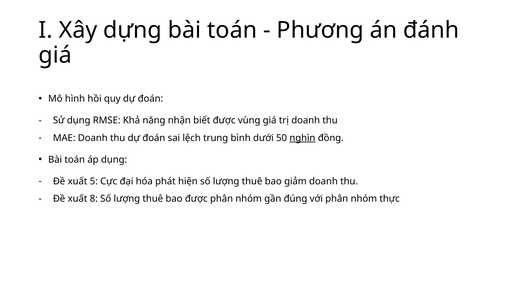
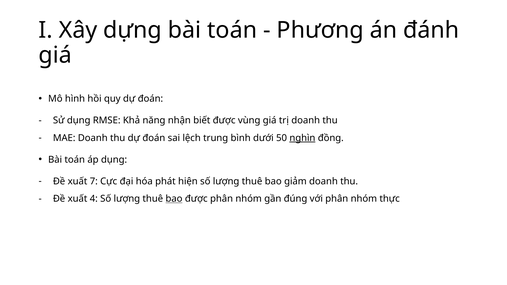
5: 5 -> 7
8: 8 -> 4
bao at (174, 199) underline: none -> present
